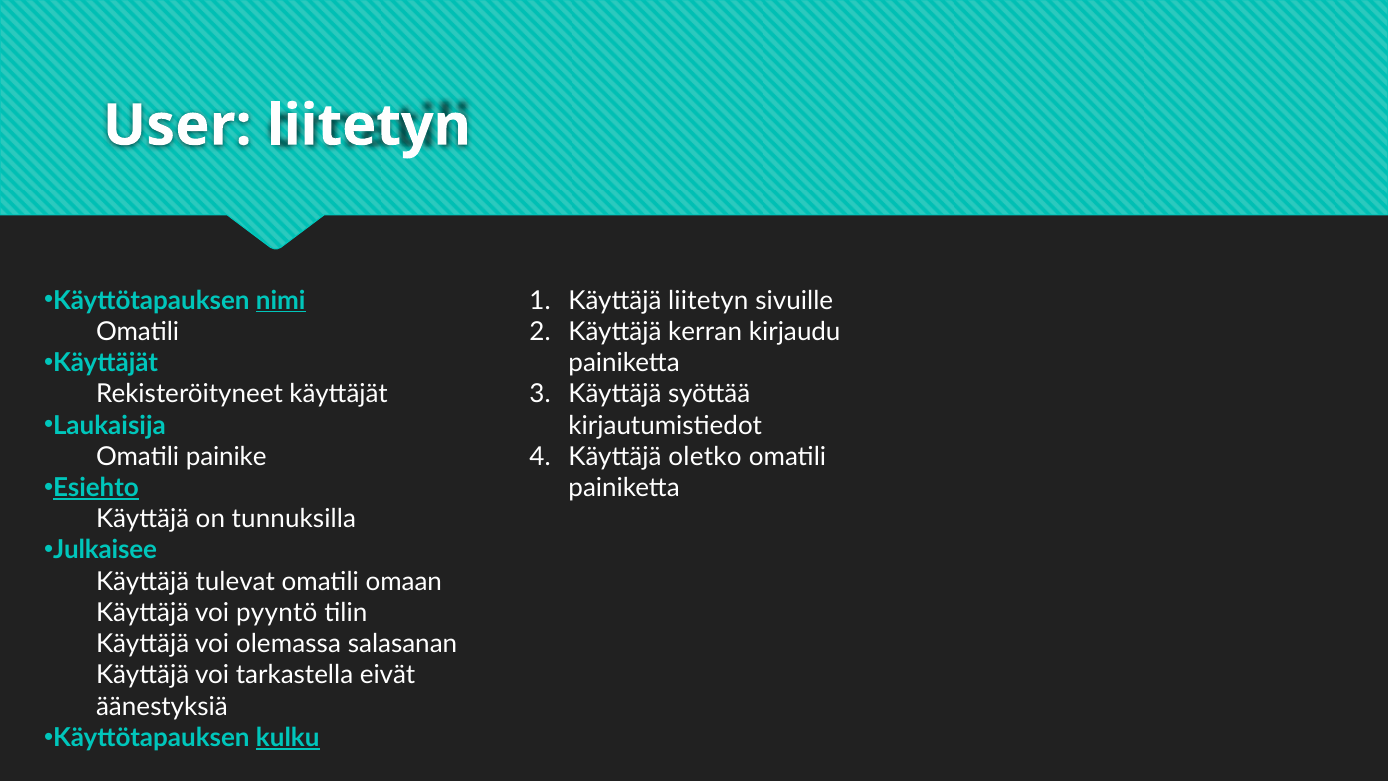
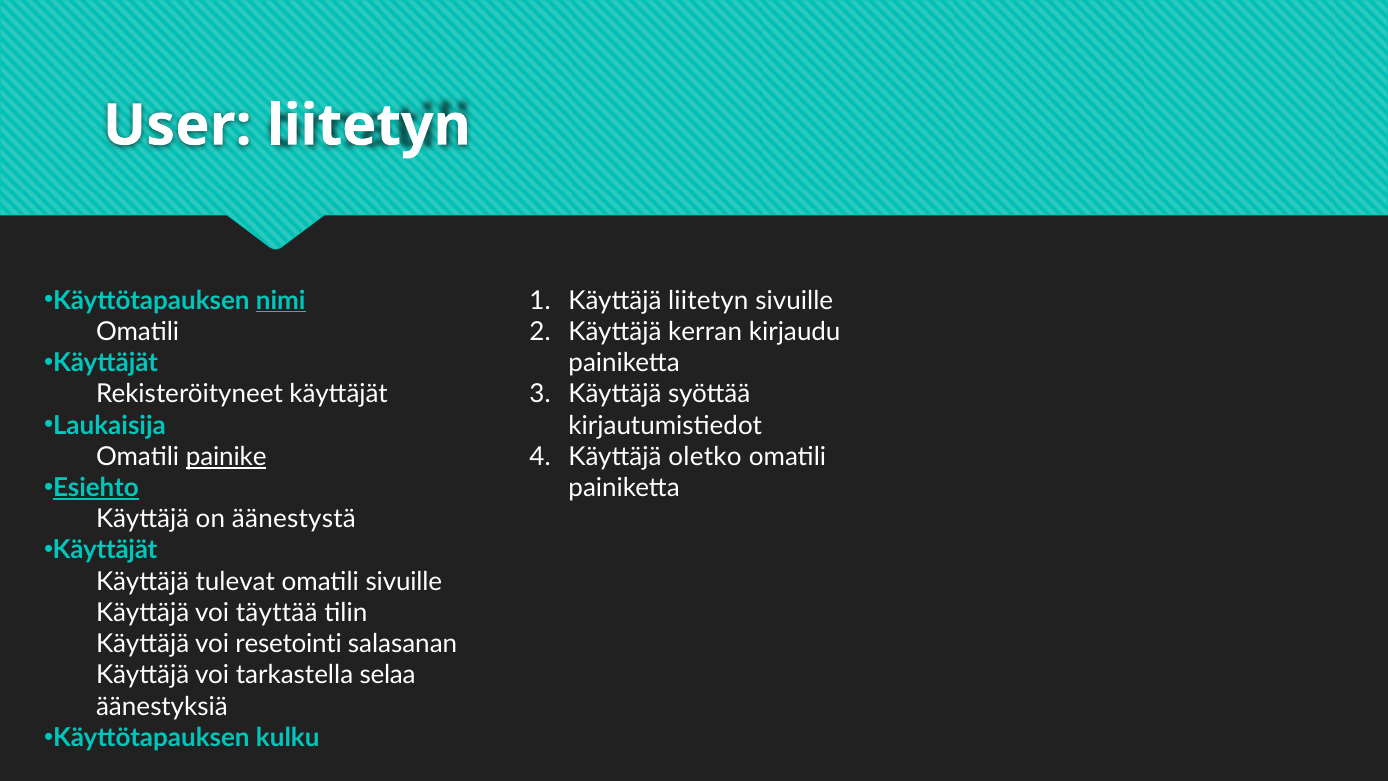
painike underline: none -> present
tunnuksilla: tunnuksilla -> äänestystä
Julkaisee at (105, 550): Julkaisee -> Käyttäjät
omatili omaan: omaan -> sivuille
pyyntö: pyyntö -> täyttää
olemassa: olemassa -> resetointi
eivät: eivät -> selaa
kulku underline: present -> none
